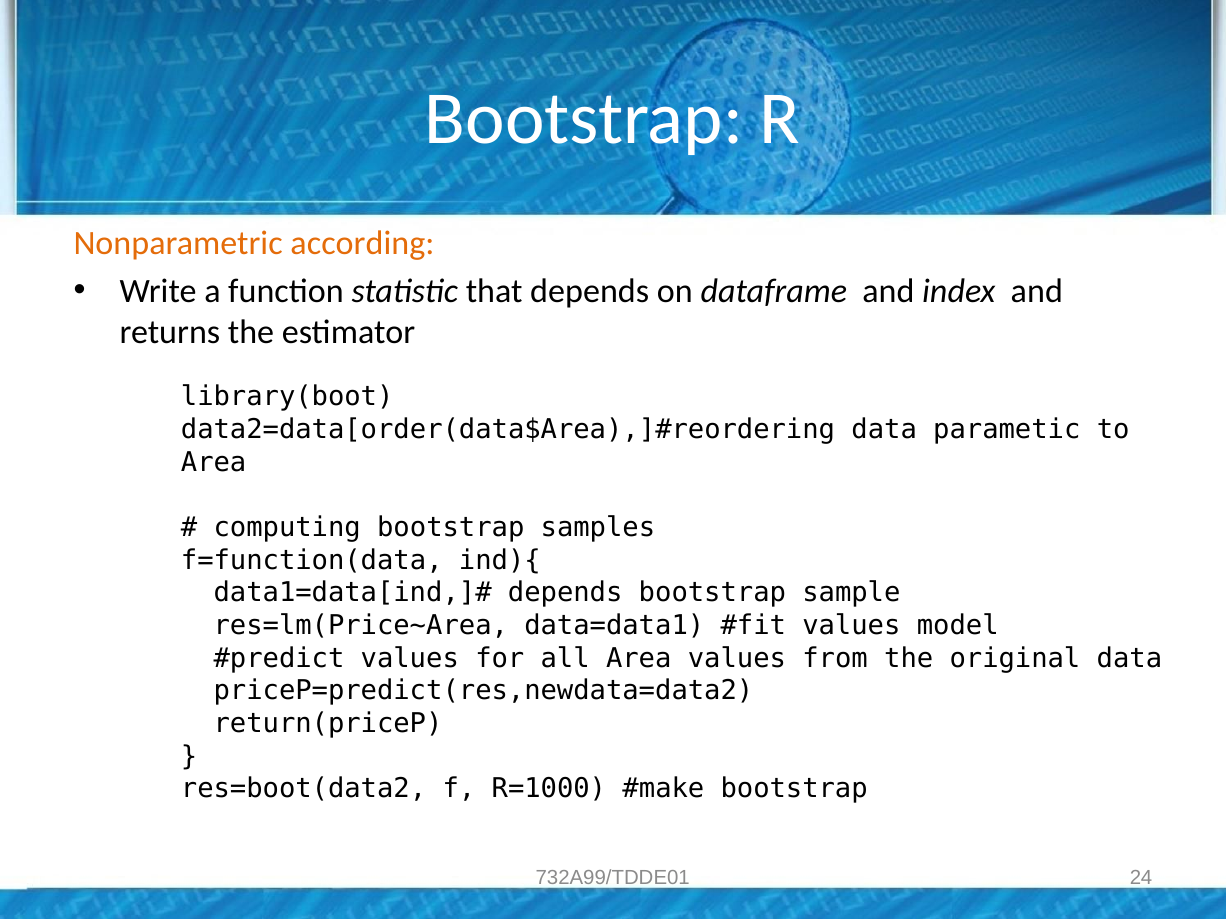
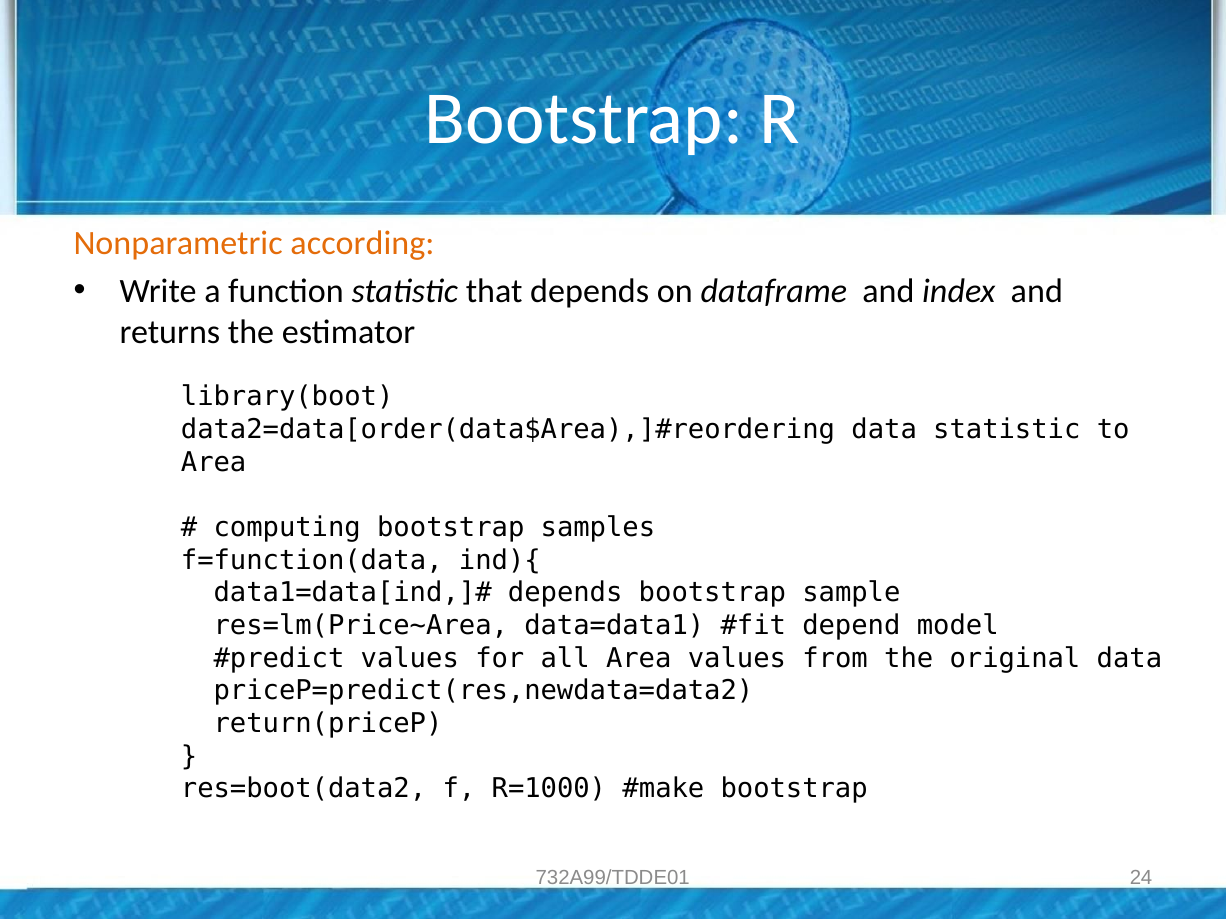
data parametic: parametic -> statistic
values at (851, 626): values -> depend
